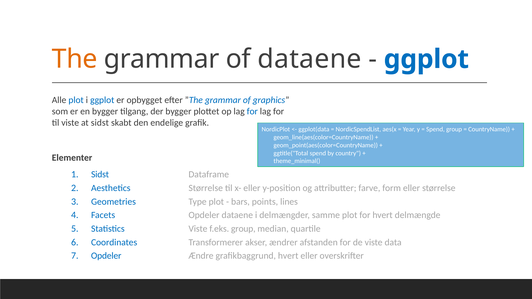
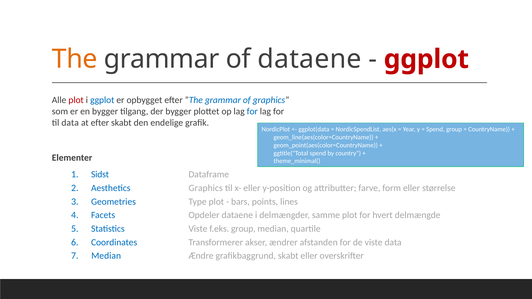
ggplot at (426, 59) colour: blue -> red
plot at (76, 100) colour: blue -> red
til viste: viste -> data
at sidst: sidst -> efter
Aesthetics Størrelse: Størrelse -> Graphics
Opdeler at (106, 256): Opdeler -> Median
grafikbaggrund hvert: hvert -> skabt
